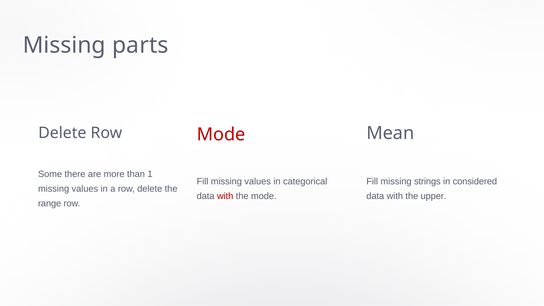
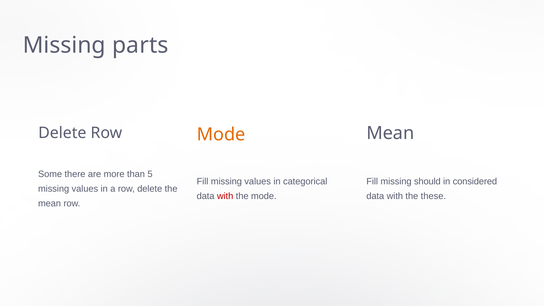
Mode at (221, 134) colour: red -> orange
1: 1 -> 5
strings: strings -> should
upper: upper -> these
range at (50, 204): range -> mean
